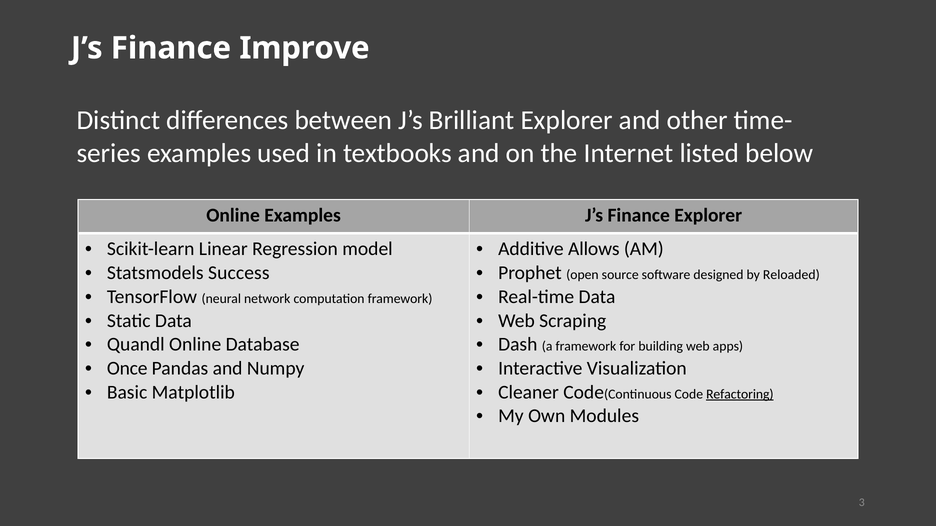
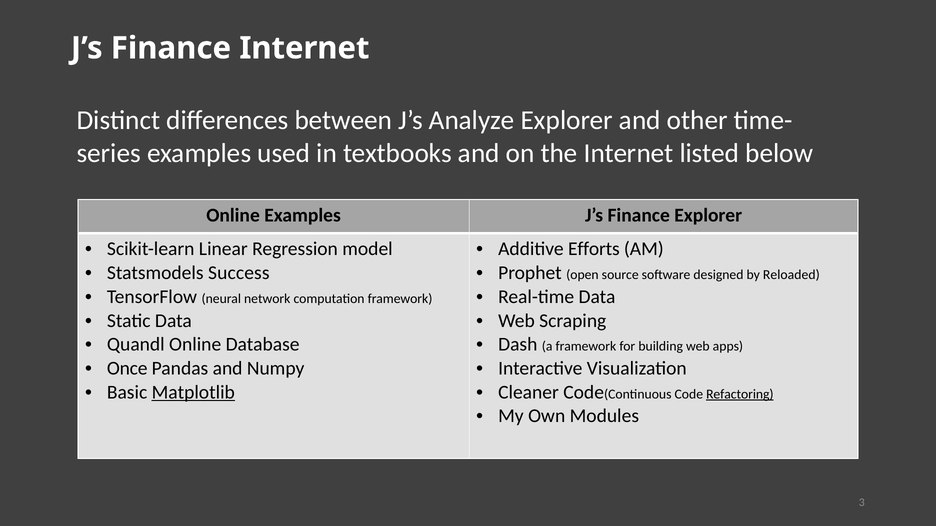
Finance Improve: Improve -> Internet
Brilliant: Brilliant -> Analyze
Allows: Allows -> Efforts
Matplotlib underline: none -> present
